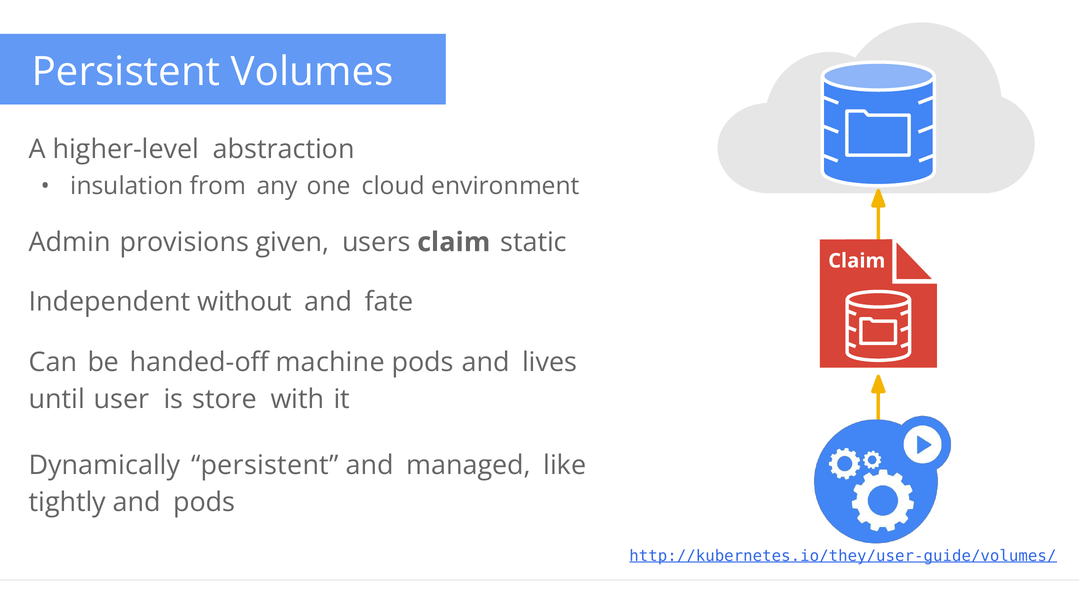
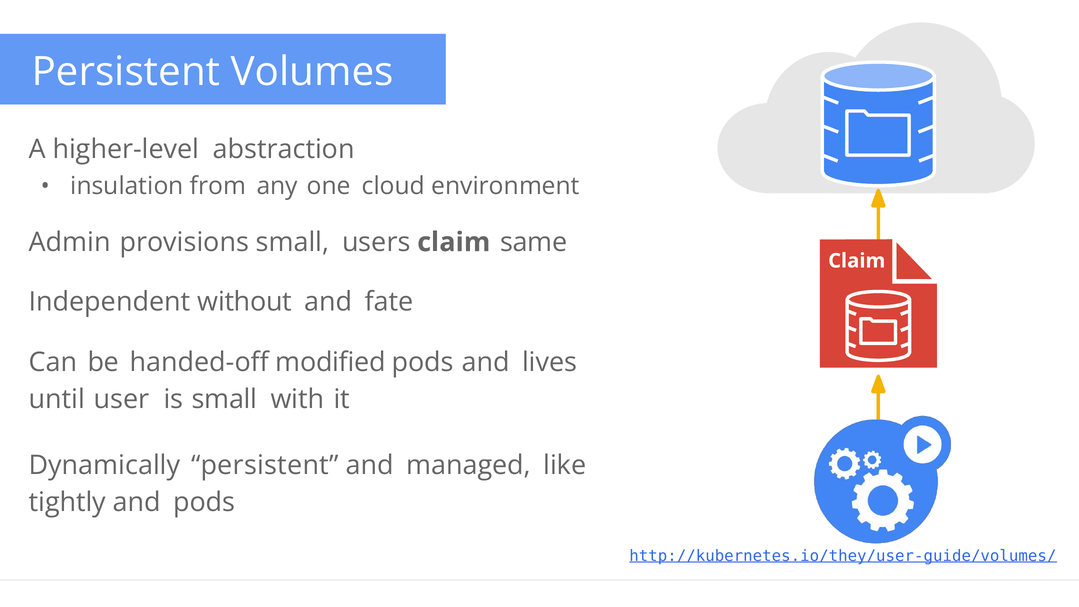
provisions given: given -> small
static: static -> same
machine: machine -> modified
is store: store -> small
